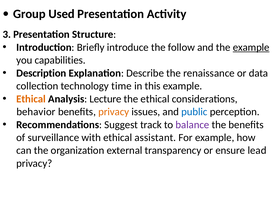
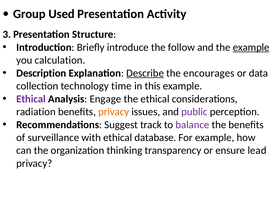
capabilities: capabilities -> calculation
Describe underline: none -> present
renaissance: renaissance -> encourages
Ethical at (31, 99) colour: orange -> purple
Lecture: Lecture -> Engage
behavior: behavior -> radiation
public colour: blue -> purple
assistant: assistant -> database
external: external -> thinking
